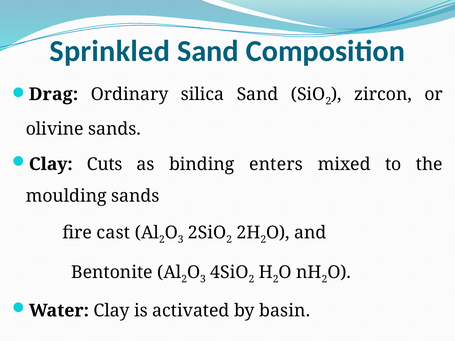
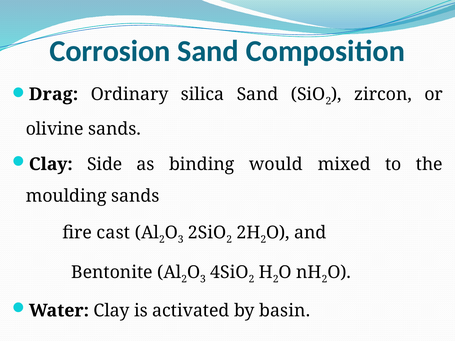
Sprinkled: Sprinkled -> Corrosion
Cuts: Cuts -> Side
enters: enters -> would
